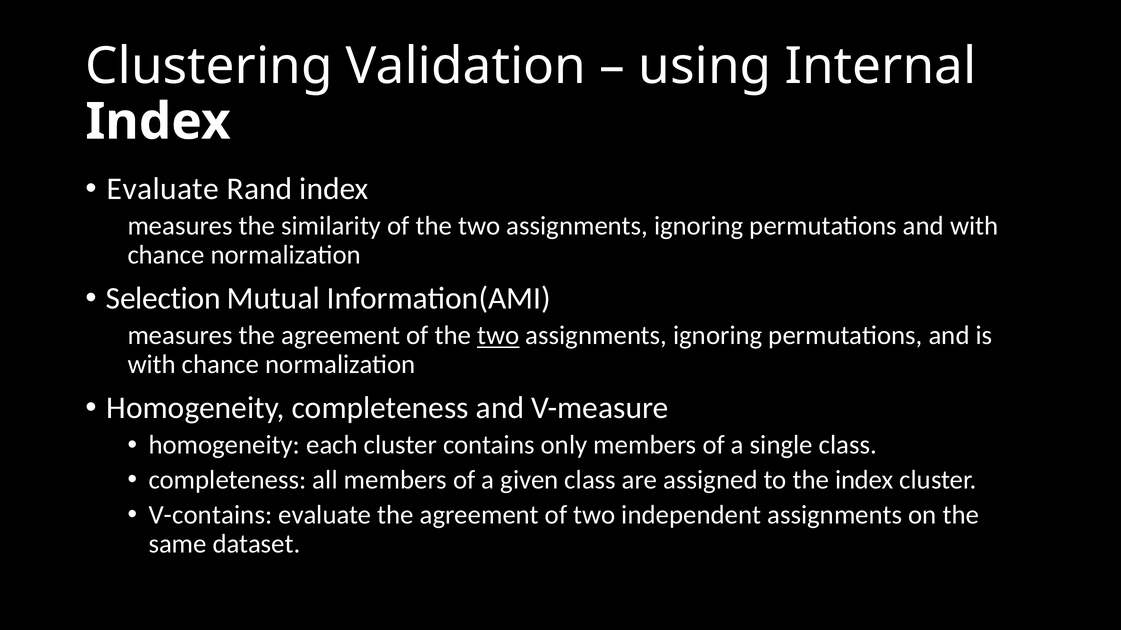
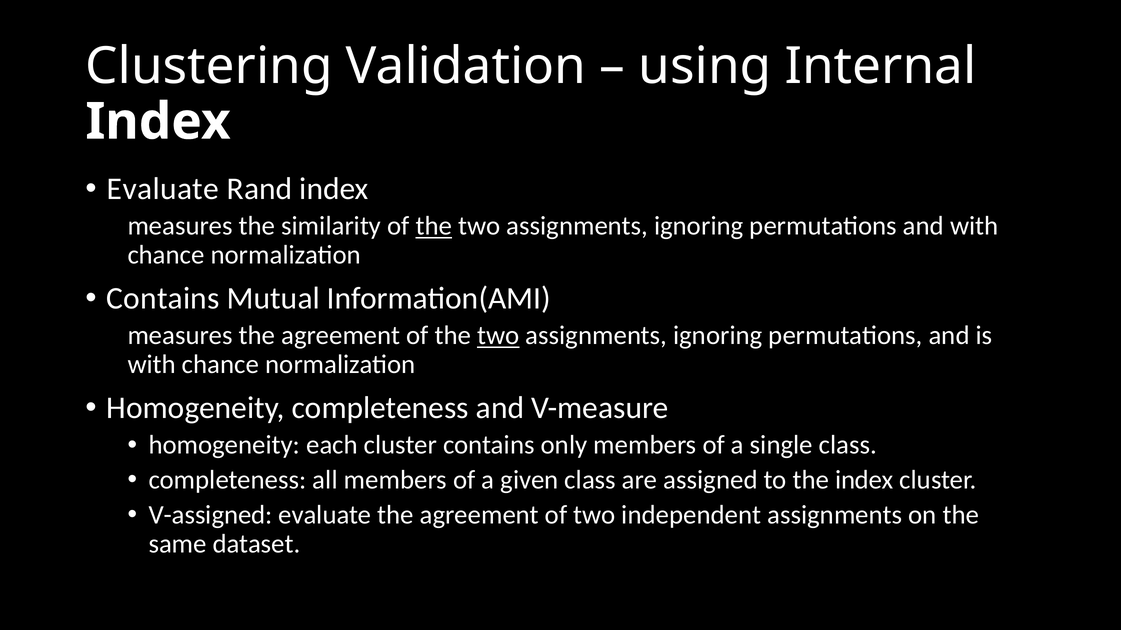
the at (434, 226) underline: none -> present
Selection at (163, 299): Selection -> Contains
V-contains: V-contains -> V-assigned
